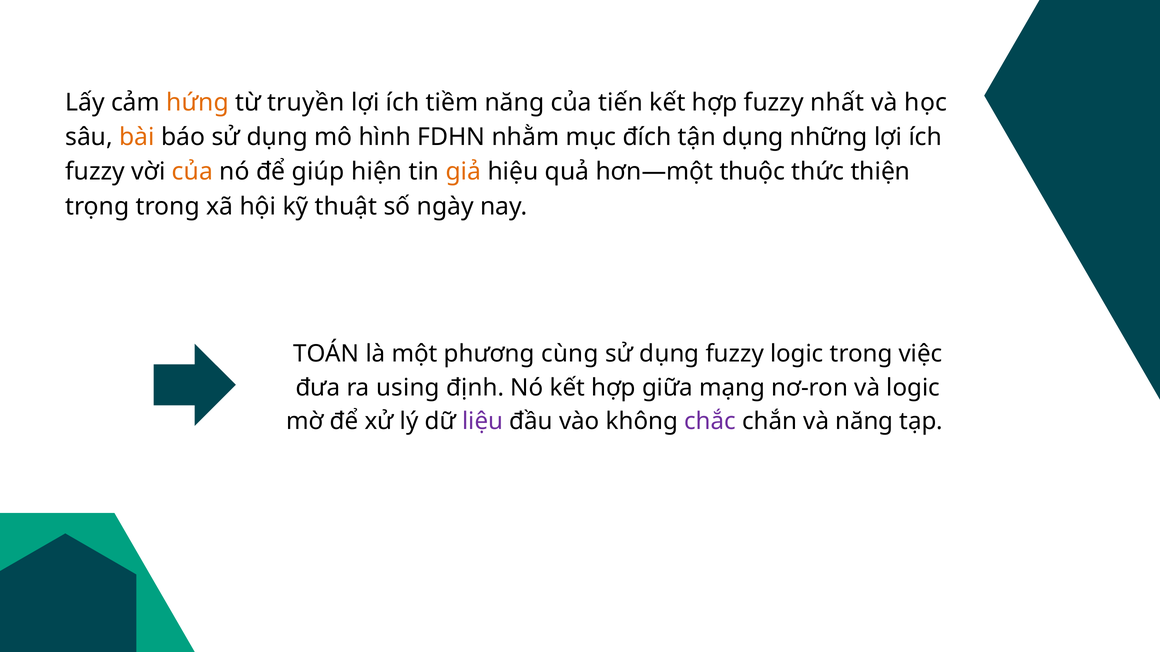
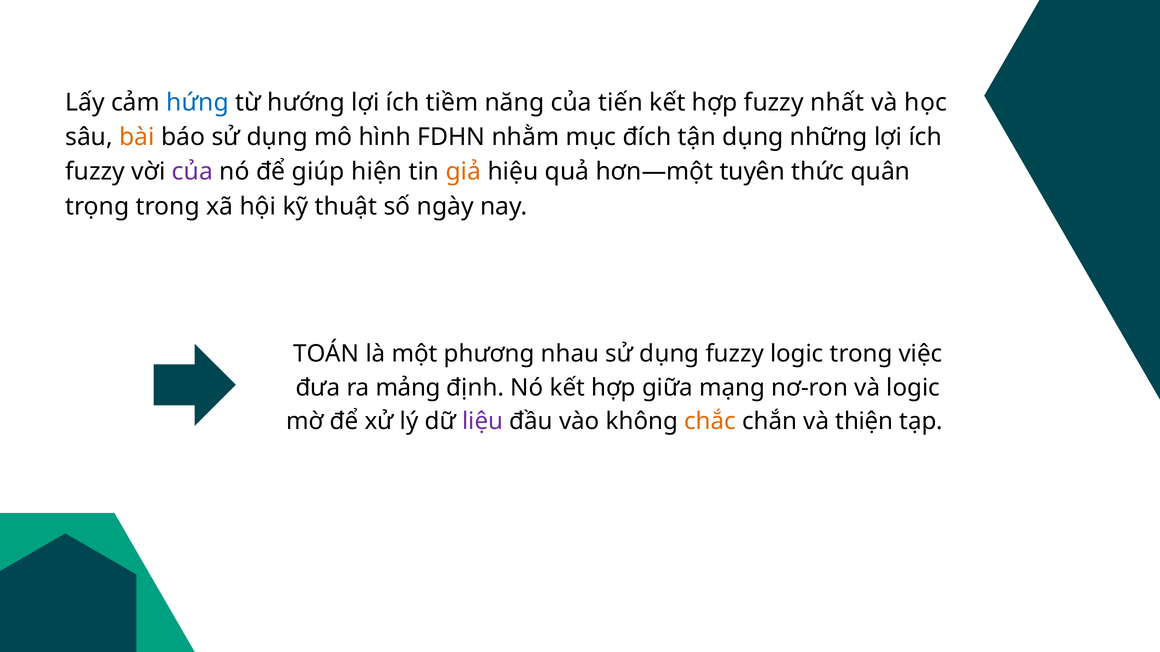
hứng colour: orange -> blue
truyền: truyền -> hướng
của at (192, 172) colour: orange -> purple
thuộc: thuộc -> tuyên
thiện: thiện -> quân
cùng: cùng -> nhau
using: using -> mảng
chắc colour: purple -> orange
và năng: năng -> thiện
